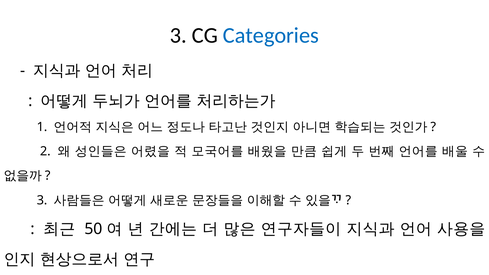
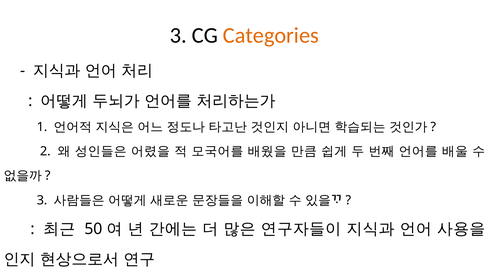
Categories colour: blue -> orange
